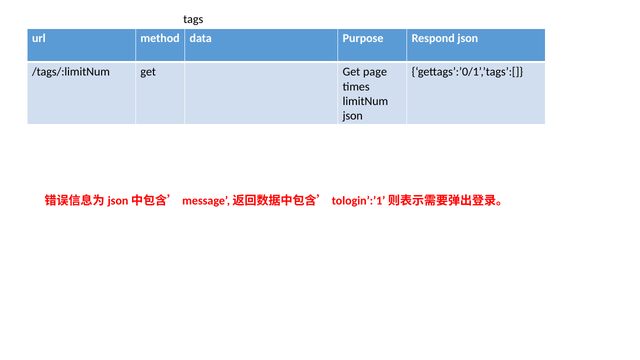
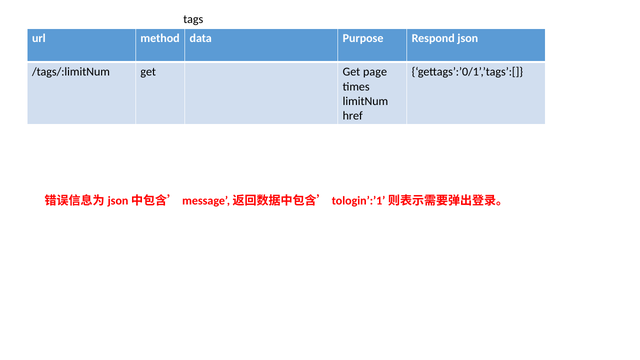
json at (353, 116): json -> href
